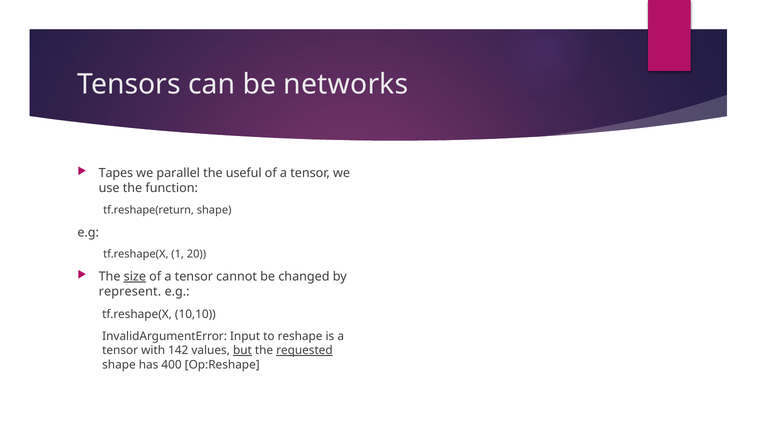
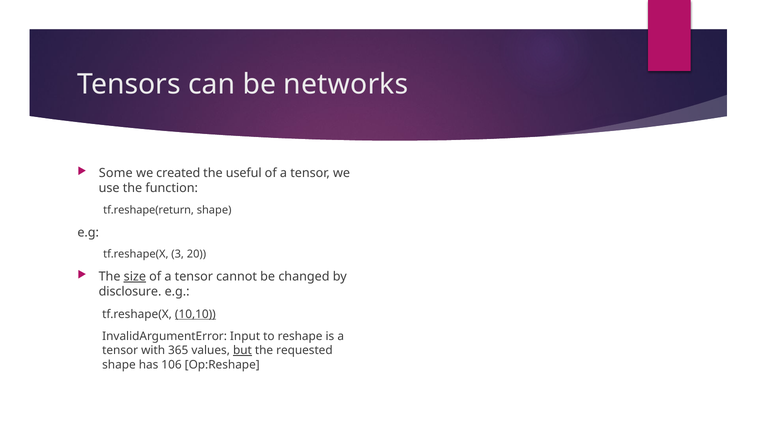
Tapes: Tapes -> Some
parallel: parallel -> created
1: 1 -> 3
represent: represent -> disclosure
10,10 underline: none -> present
142: 142 -> 365
requested underline: present -> none
400: 400 -> 106
